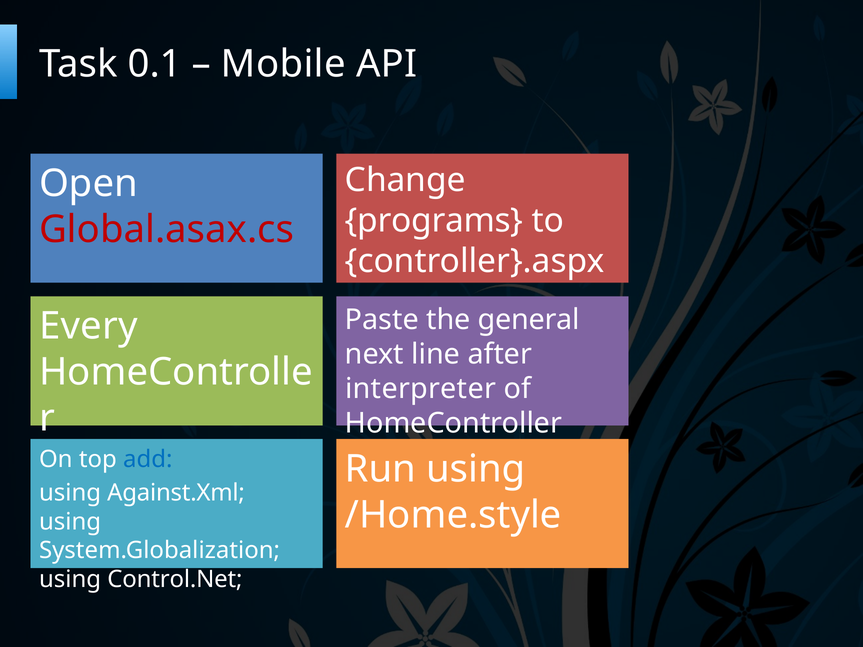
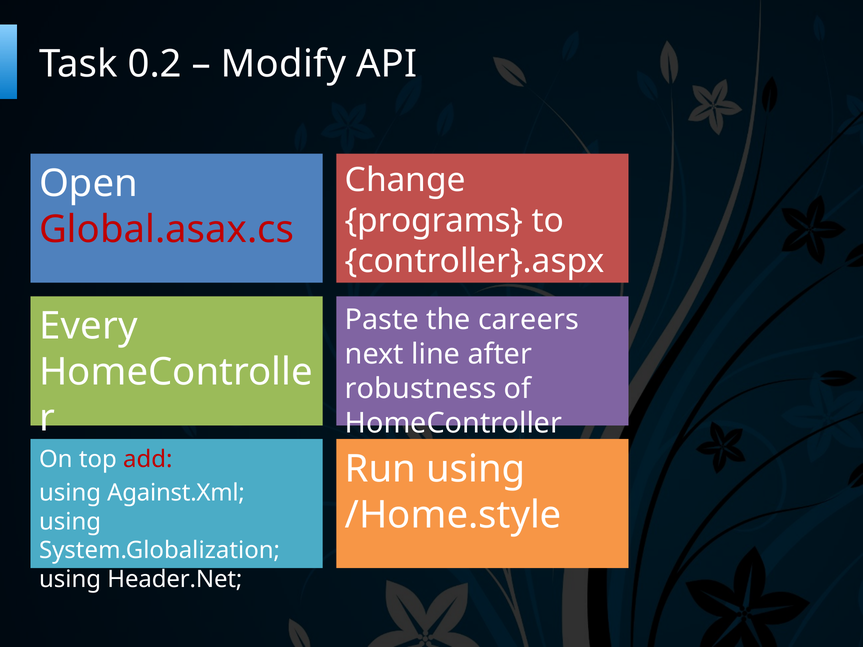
0.1: 0.1 -> 0.2
Mobile: Mobile -> Modify
general: general -> careers
interpreter: interpreter -> robustness
add colour: blue -> red
Control.Net: Control.Net -> Header.Net
